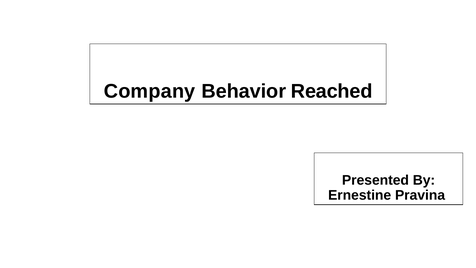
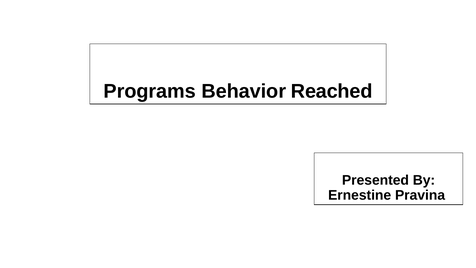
Company: Company -> Programs
